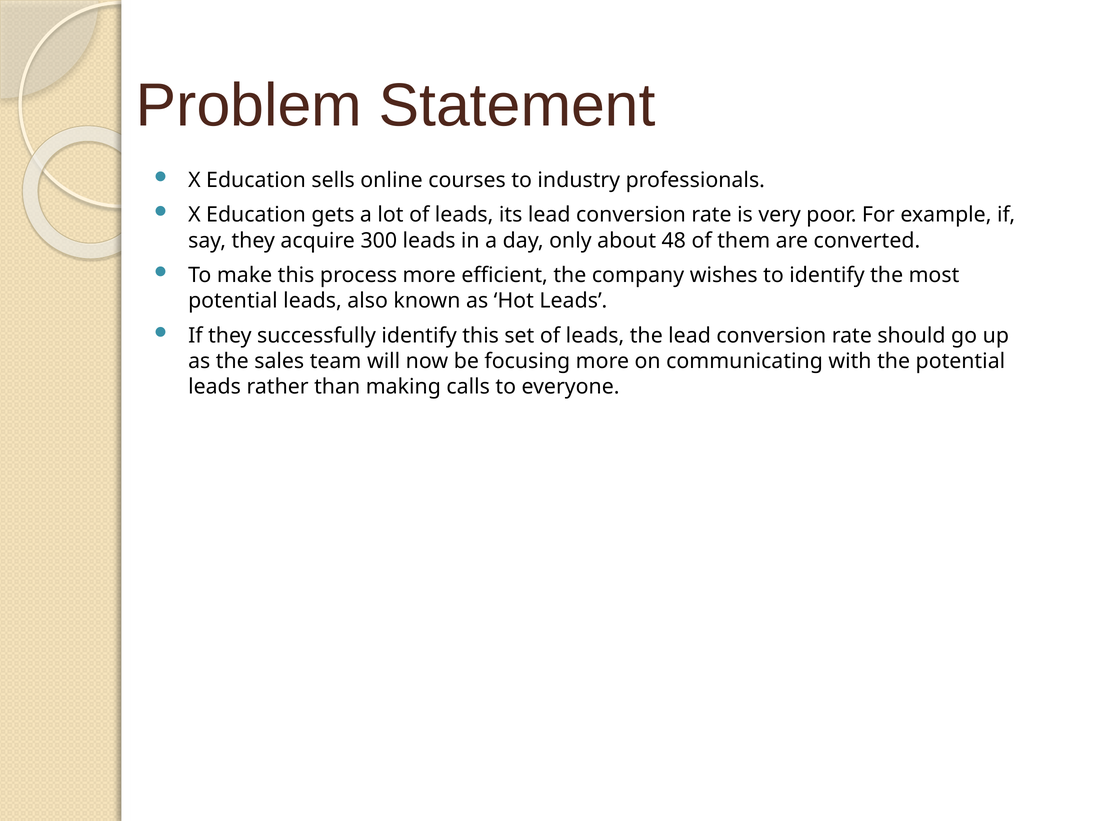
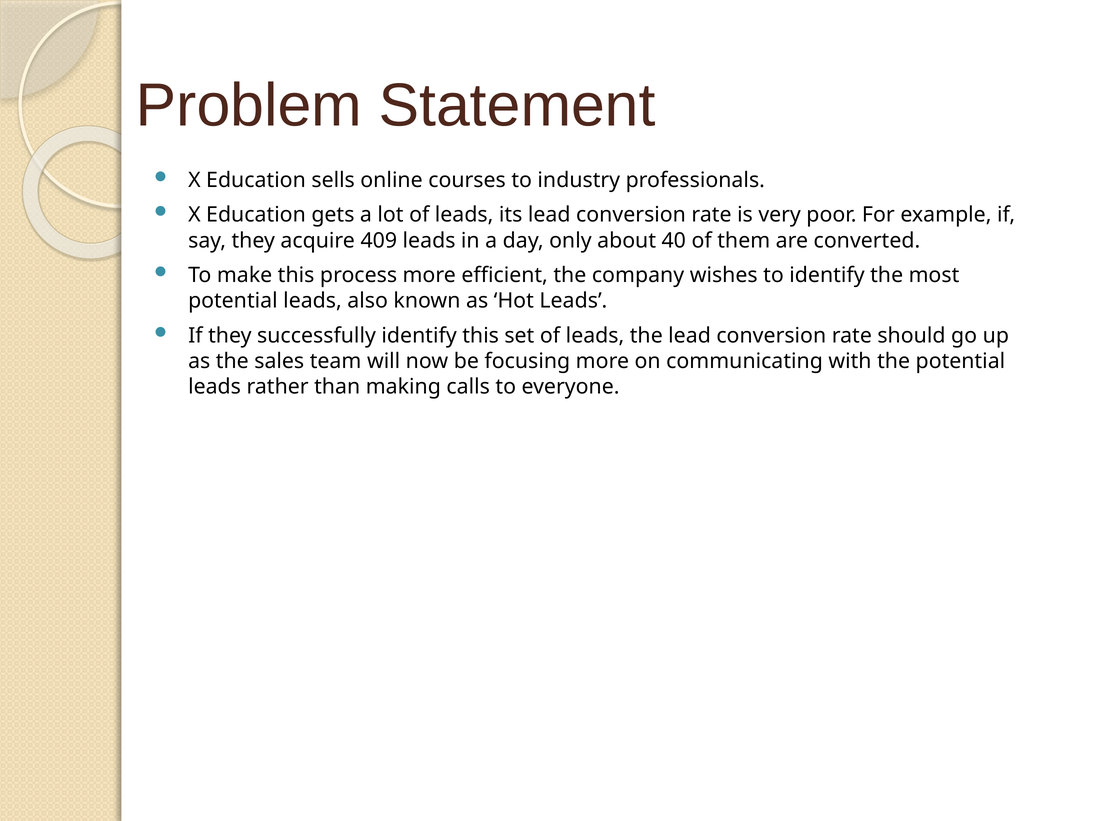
300: 300 -> 409
48: 48 -> 40
